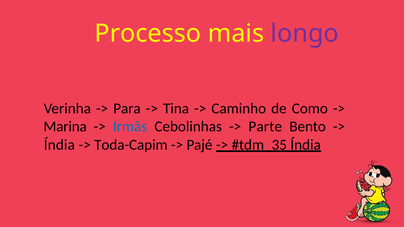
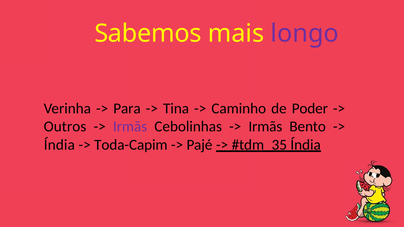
Processo: Processo -> Sabemos
Como: Como -> Poder
Marina: Marina -> Outros
Irmãs at (130, 127) colour: blue -> purple
Parte at (265, 127): Parte -> Irmãs
